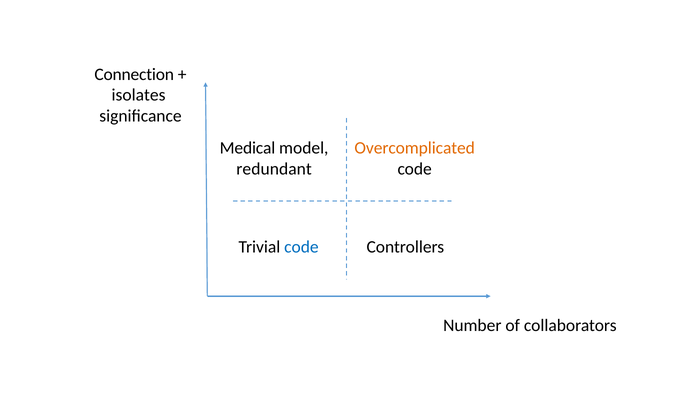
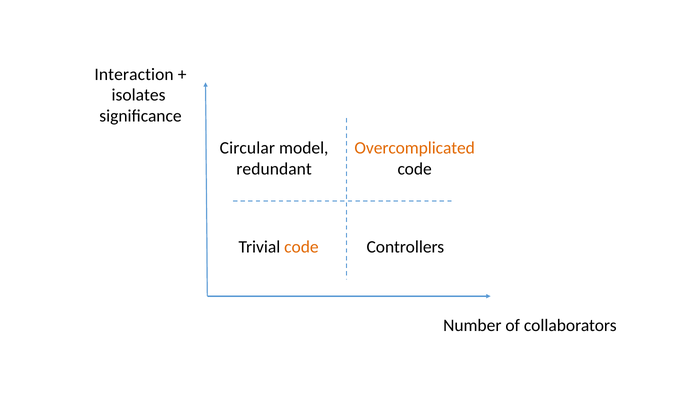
Connection: Connection -> Interaction
Medical: Medical -> Circular
code at (301, 247) colour: blue -> orange
